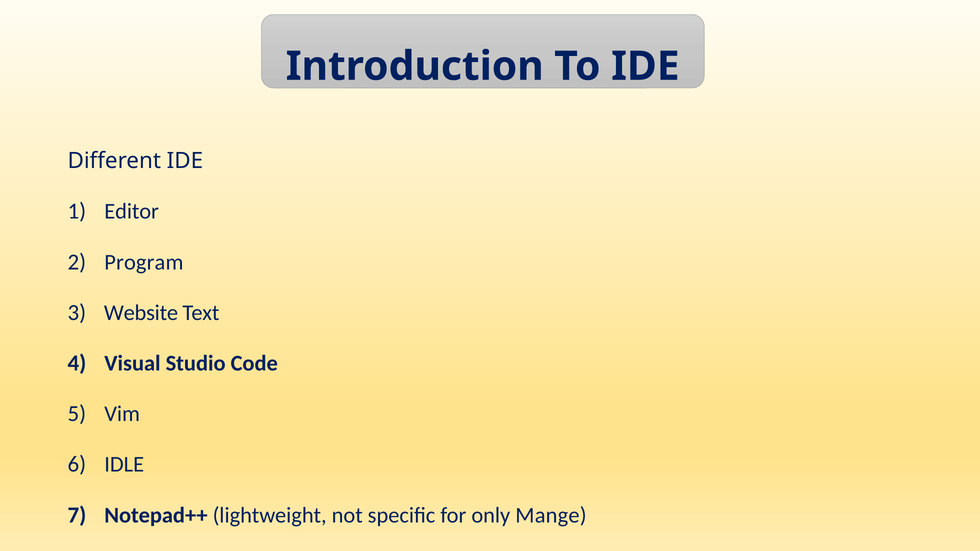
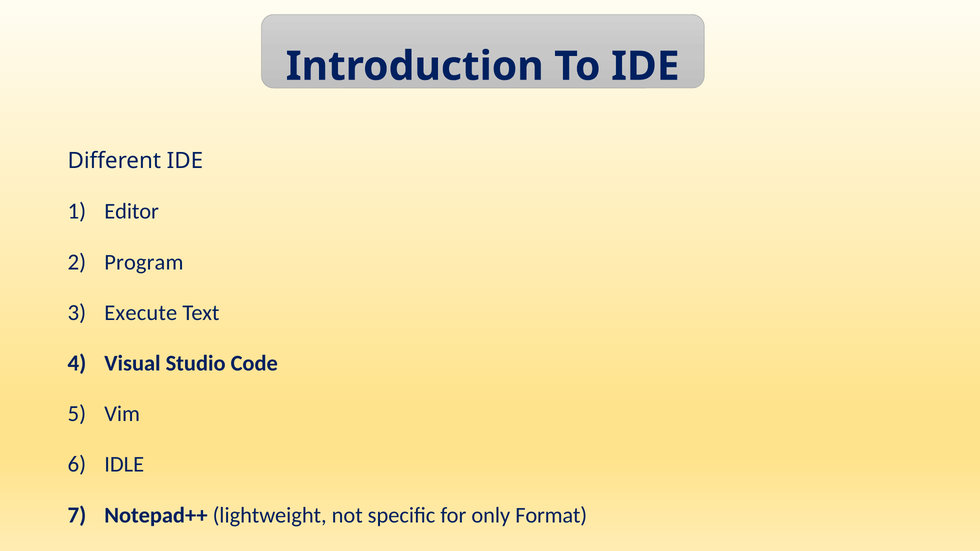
Website: Website -> Execute
Mange: Mange -> Format
